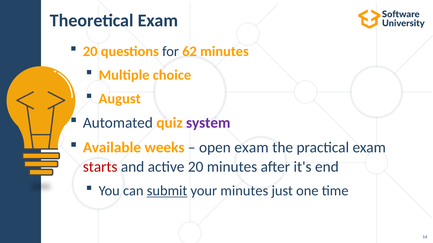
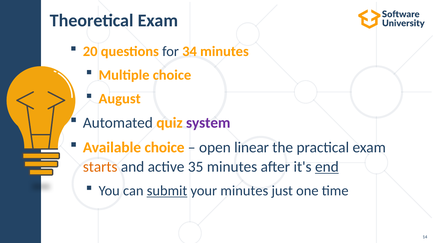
62: 62 -> 34
Available weeks: weeks -> choice
open exam: exam -> linear
starts colour: red -> orange
active 20: 20 -> 35
end underline: none -> present
